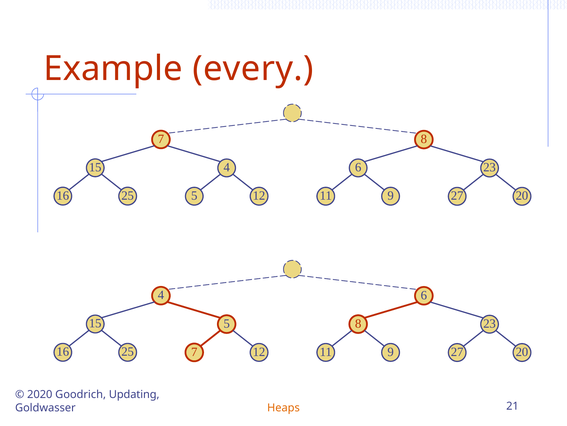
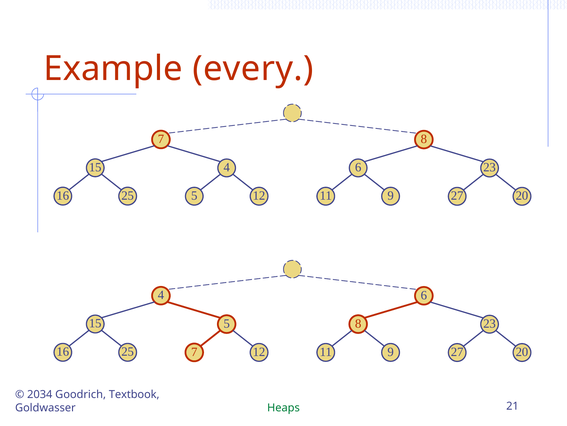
2020: 2020 -> 2034
Updating: Updating -> Textbook
Heaps colour: orange -> green
